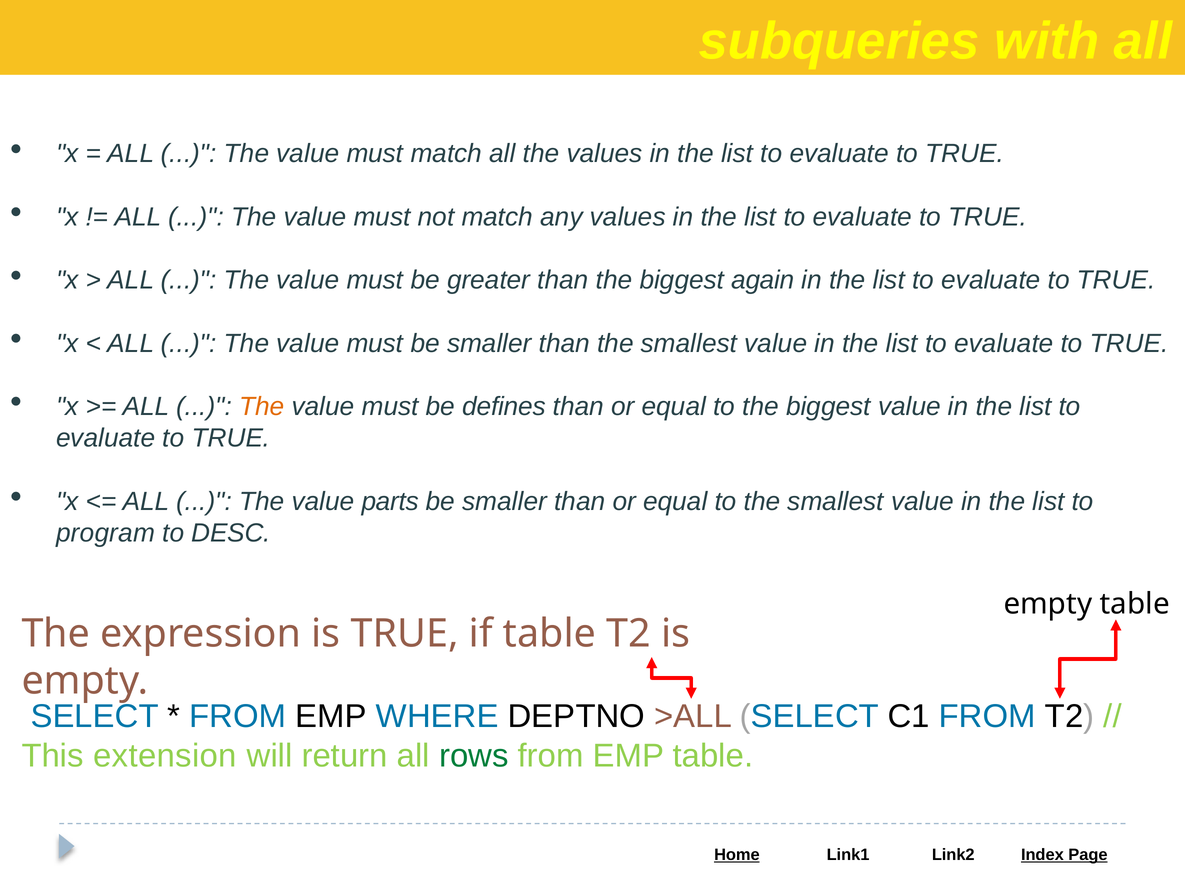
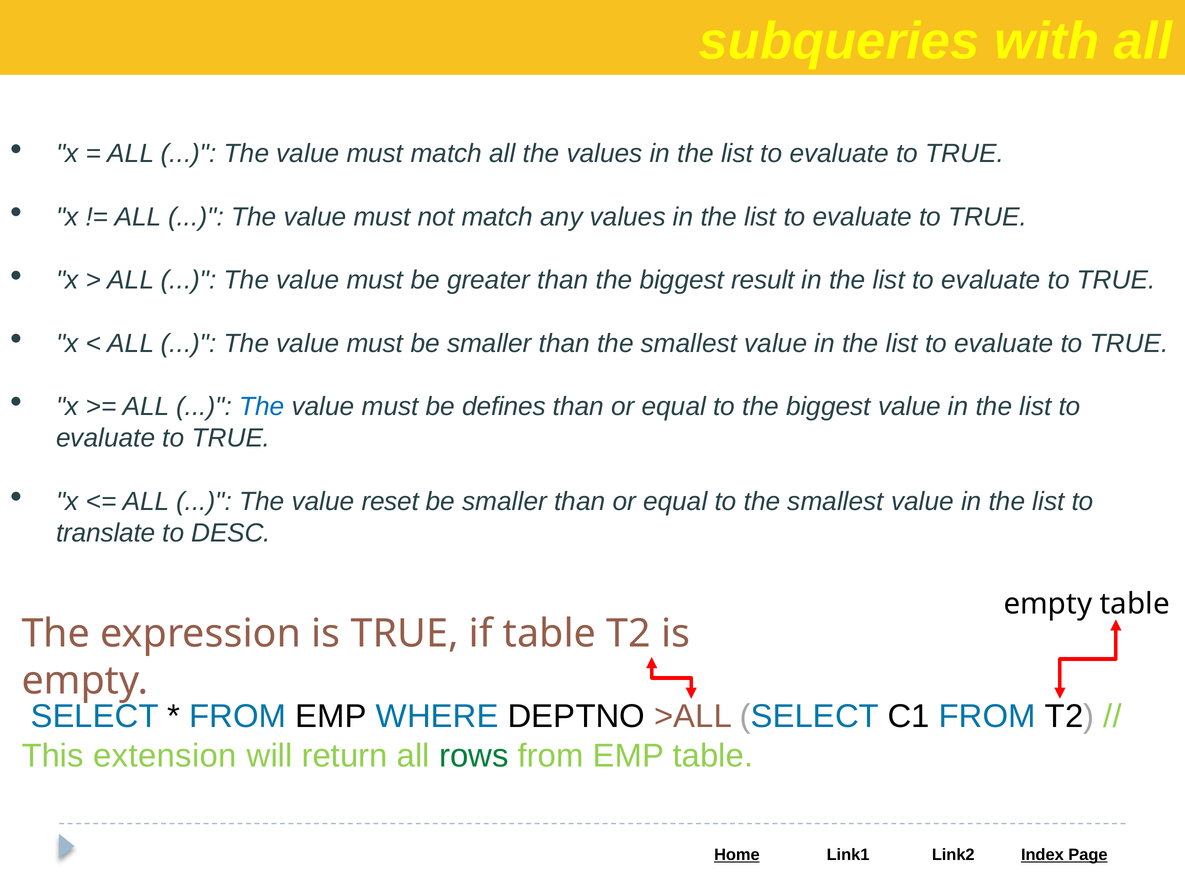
again: again -> result
The at (262, 406) colour: orange -> blue
parts: parts -> reset
program: program -> translate
